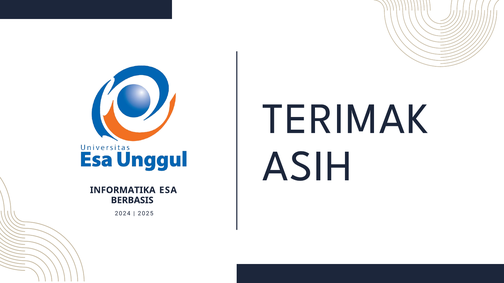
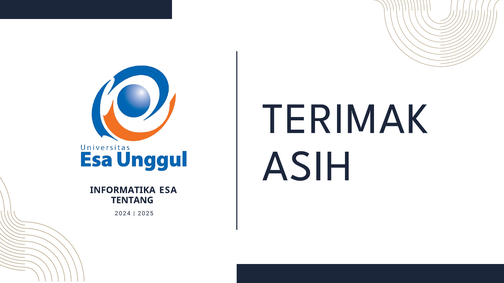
BERBASIS: BERBASIS -> TENTANG
